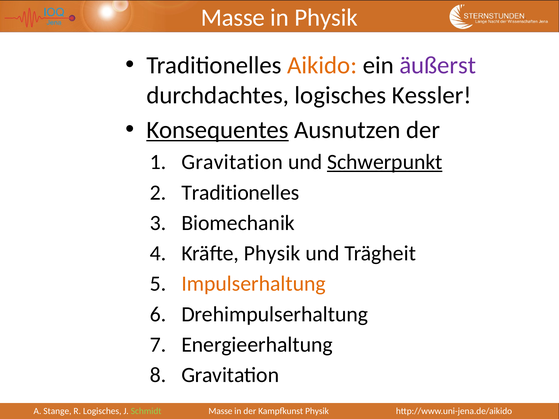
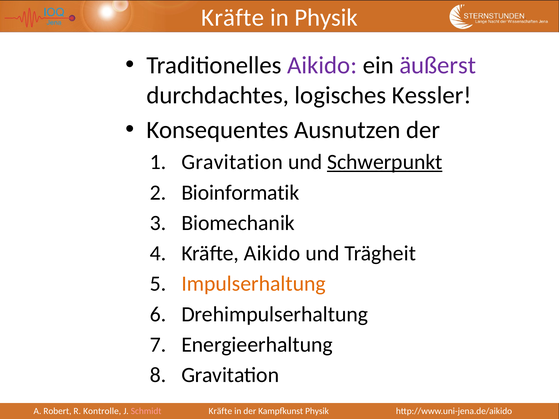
Masse at (233, 18): Masse -> Kräfte
Aikido at (322, 65) colour: orange -> purple
Konsequentes underline: present -> none
Traditionelles at (240, 193): Traditionelles -> Bioinformatik
Kräfte Physik: Physik -> Aikido
Masse at (220, 411): Masse -> Kräfte
Stange: Stange -> Robert
R Logisches: Logisches -> Kontrolle
Schmidt colour: light green -> pink
